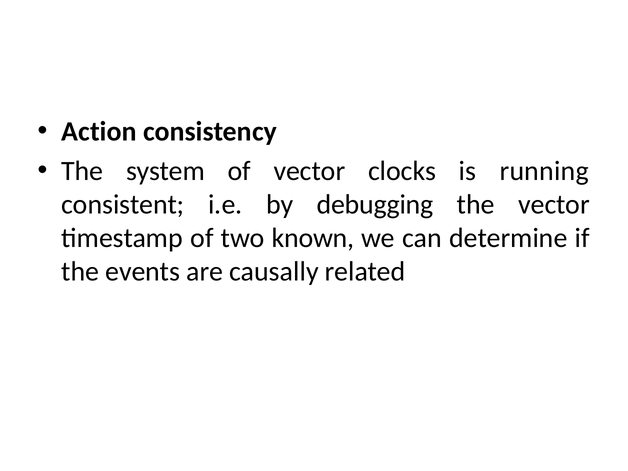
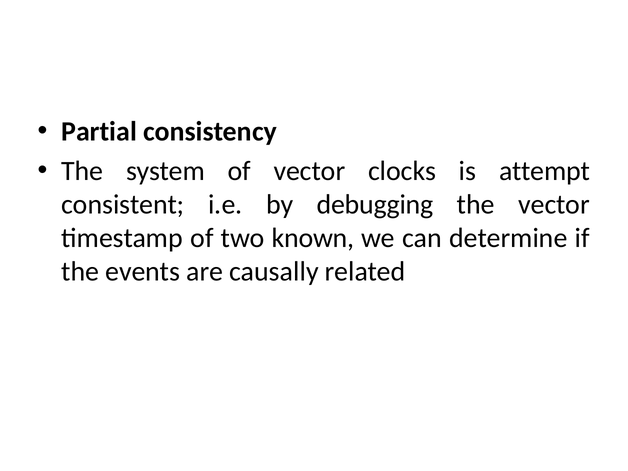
Action: Action -> Partial
running: running -> attempt
